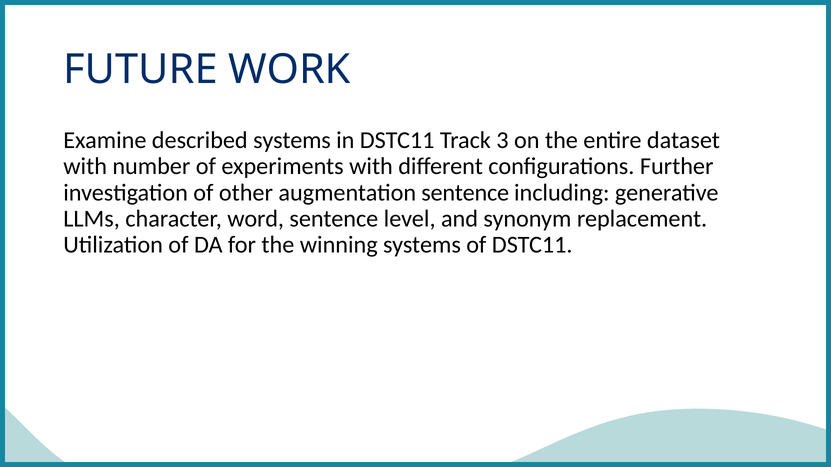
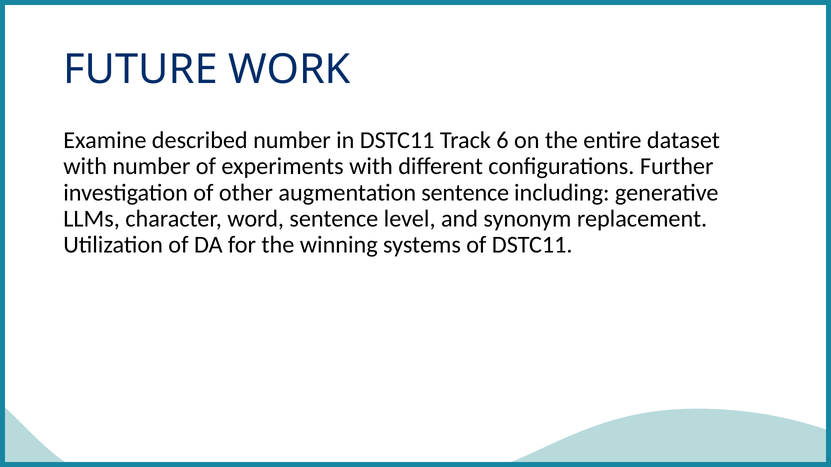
described systems: systems -> number
3: 3 -> 6
